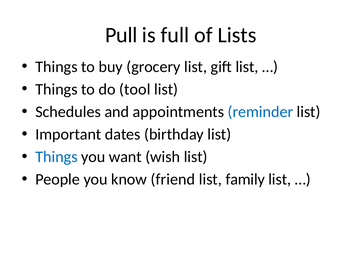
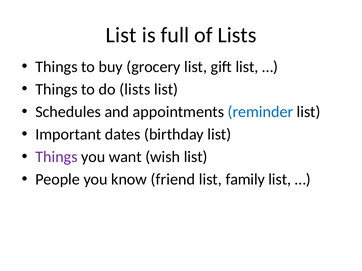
Pull at (121, 35): Pull -> List
do tool: tool -> lists
Things at (56, 157) colour: blue -> purple
